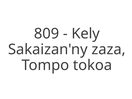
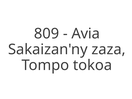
Kely: Kely -> Avia
